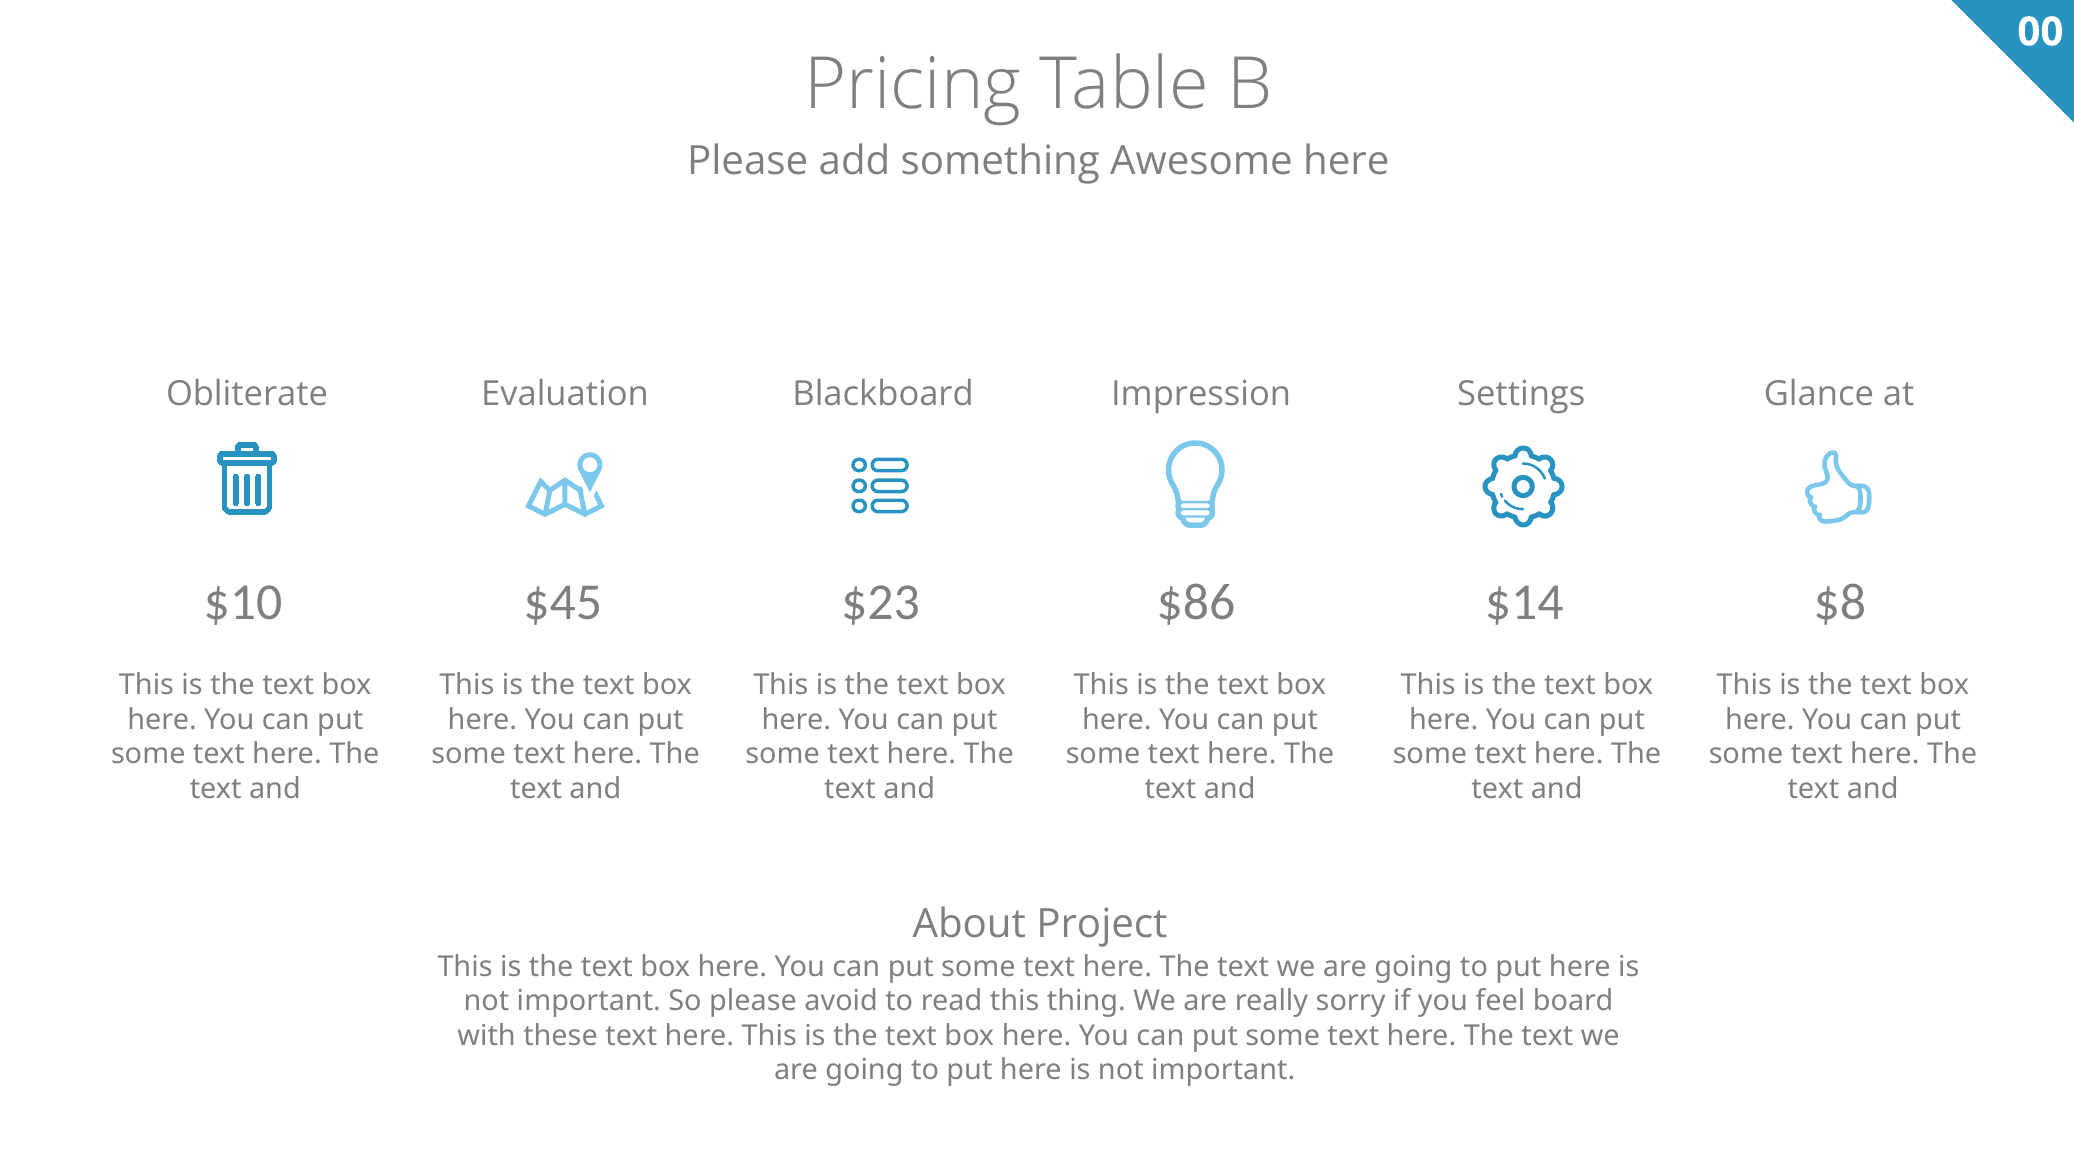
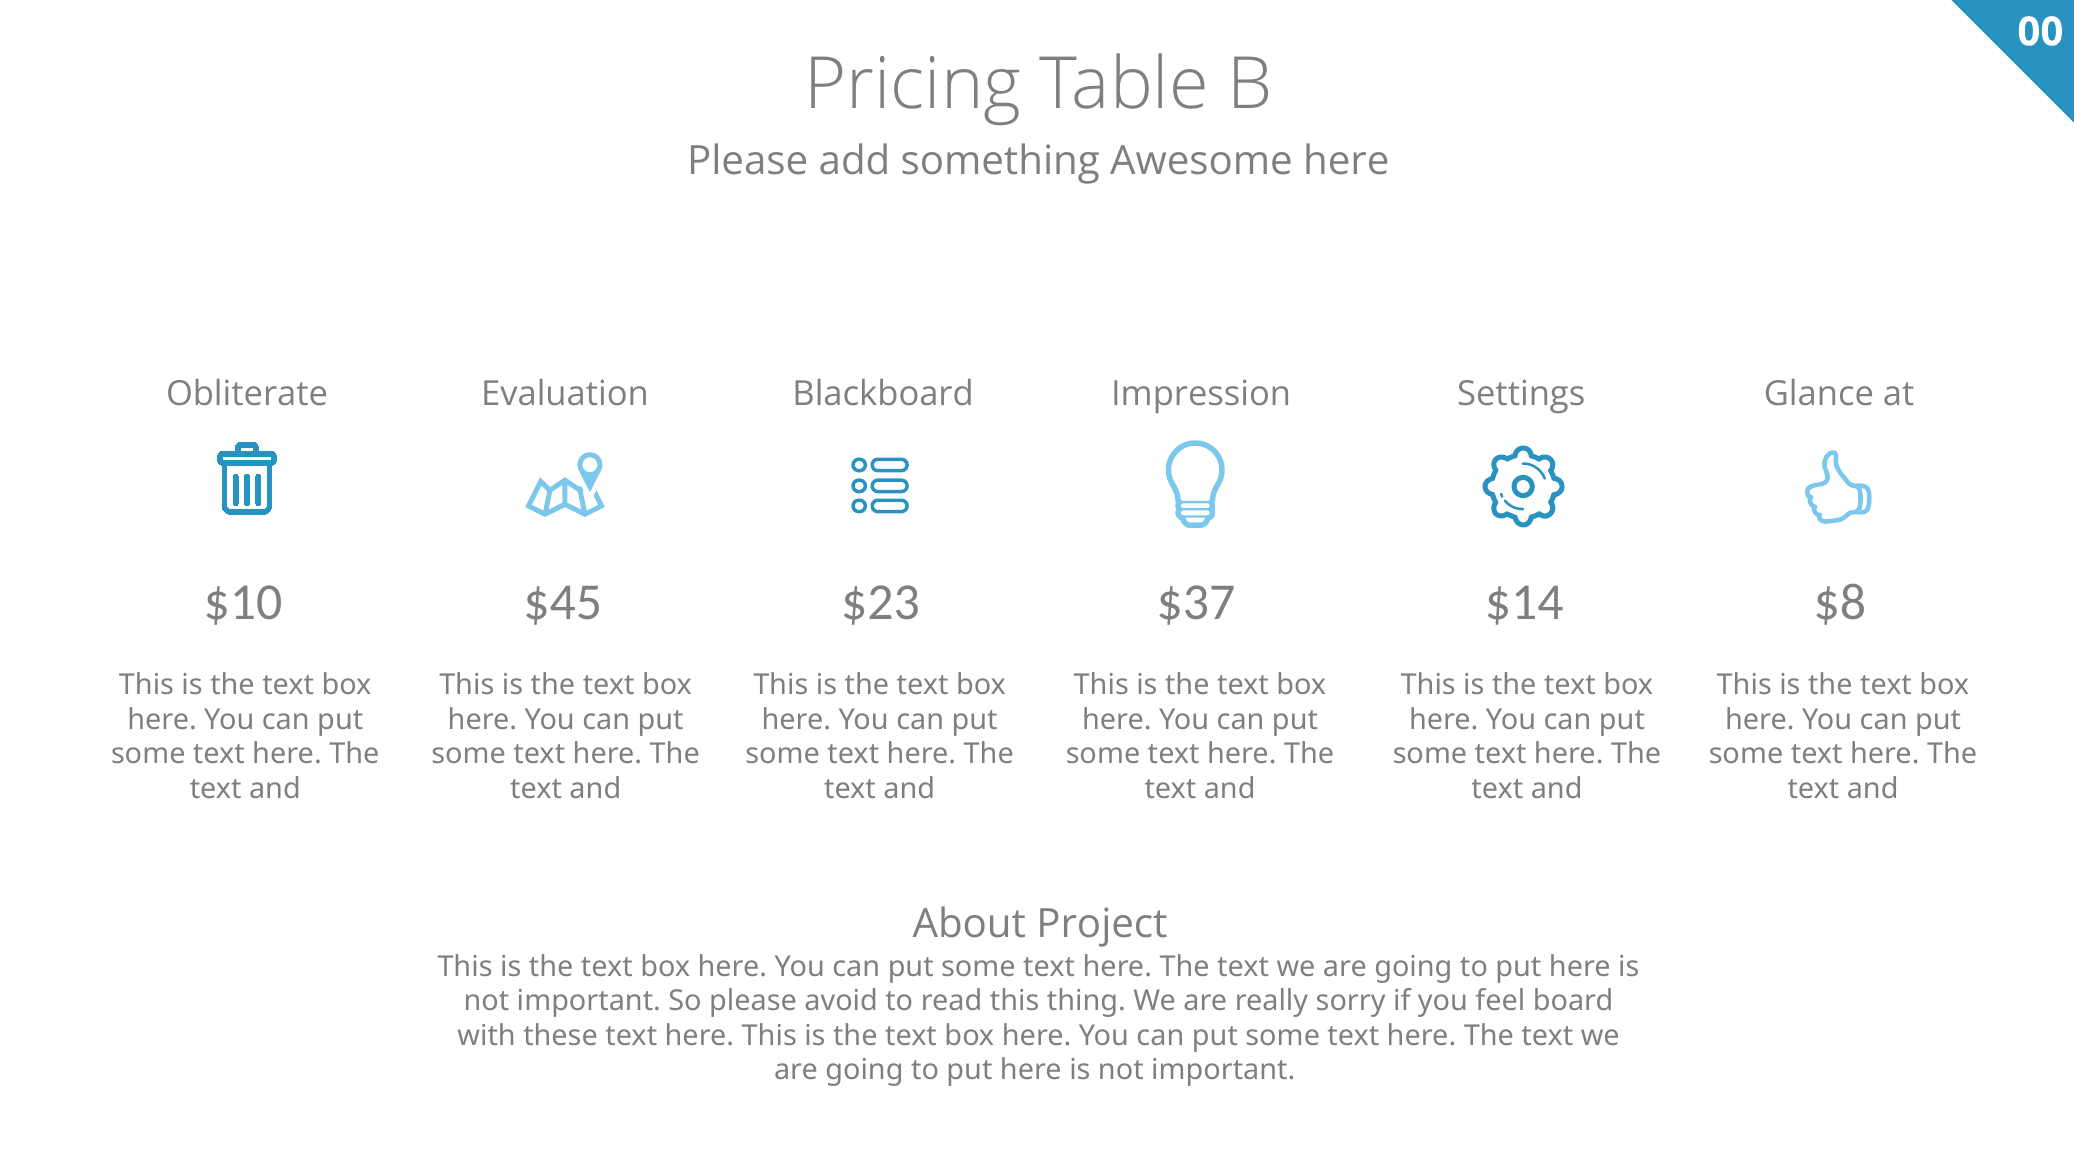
$86: $86 -> $37
